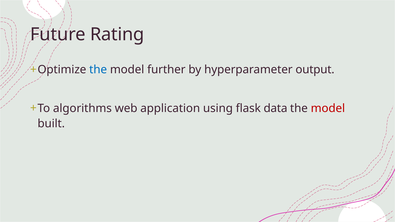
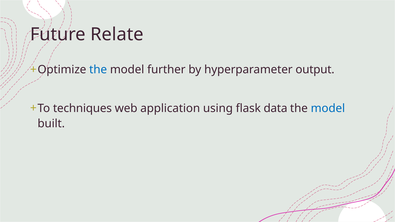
Rating: Rating -> Relate
algorithms: algorithms -> techniques
model at (328, 108) colour: red -> blue
